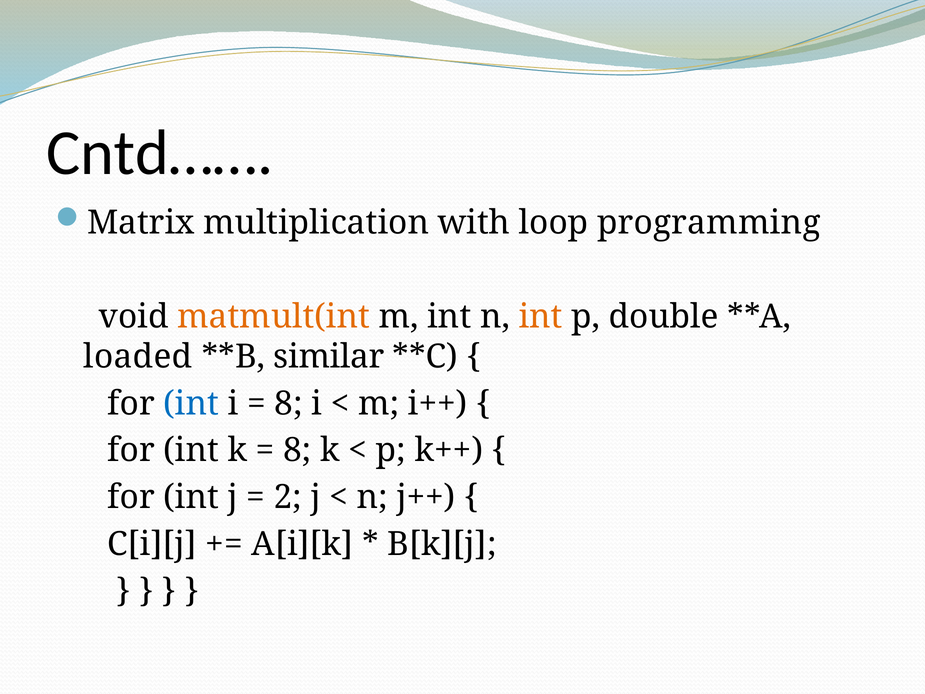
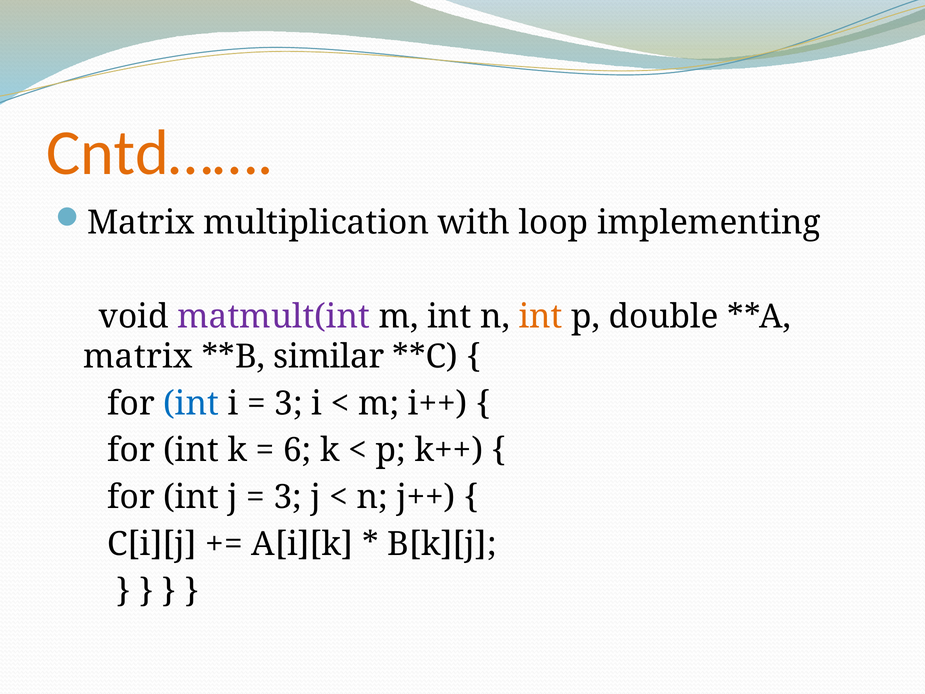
Cntd…… colour: black -> orange
programming: programming -> implementing
matmult(int colour: orange -> purple
loaded at (138, 357): loaded -> matrix
8 at (289, 403): 8 -> 3
8 at (297, 450): 8 -> 6
2 at (288, 497): 2 -> 3
